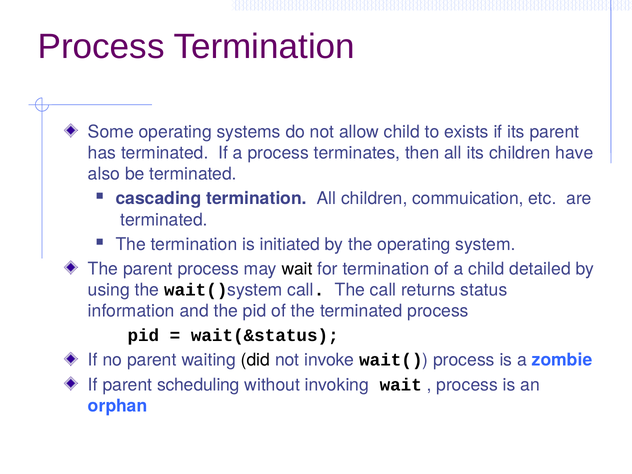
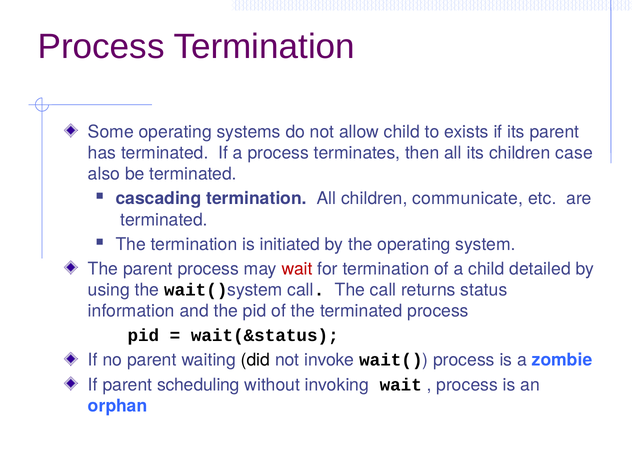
have: have -> case
commuication: commuication -> communicate
wait at (297, 269) colour: black -> red
